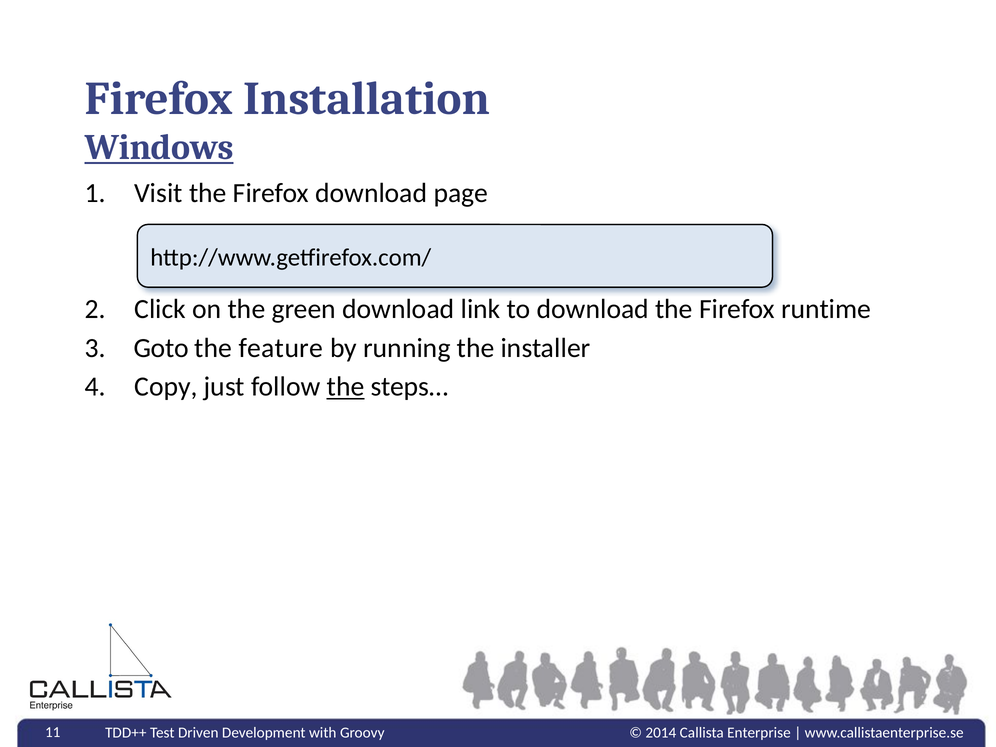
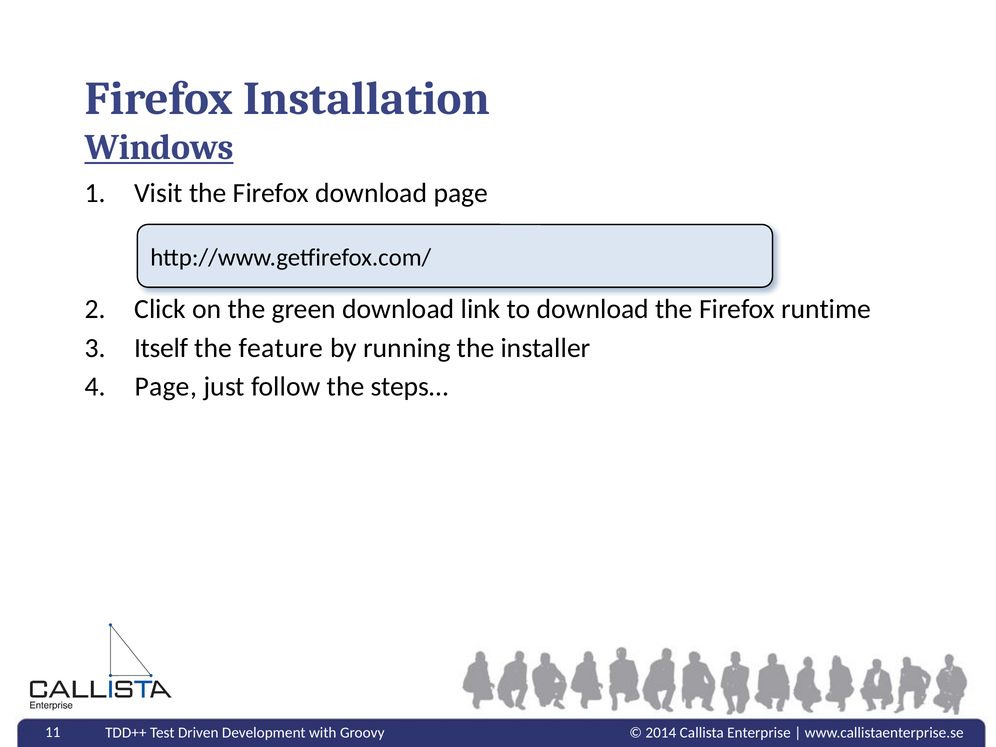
Goto: Goto -> Itself
Copy at (166, 387): Copy -> Page
the at (346, 387) underline: present -> none
